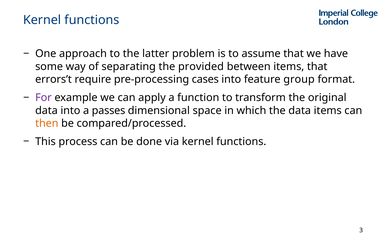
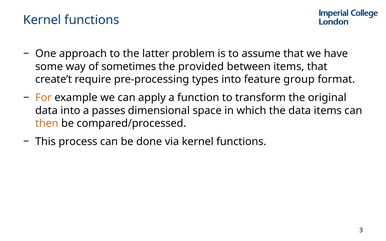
separating: separating -> sometimes
errors’t: errors’t -> create’t
cases: cases -> types
For colour: purple -> orange
